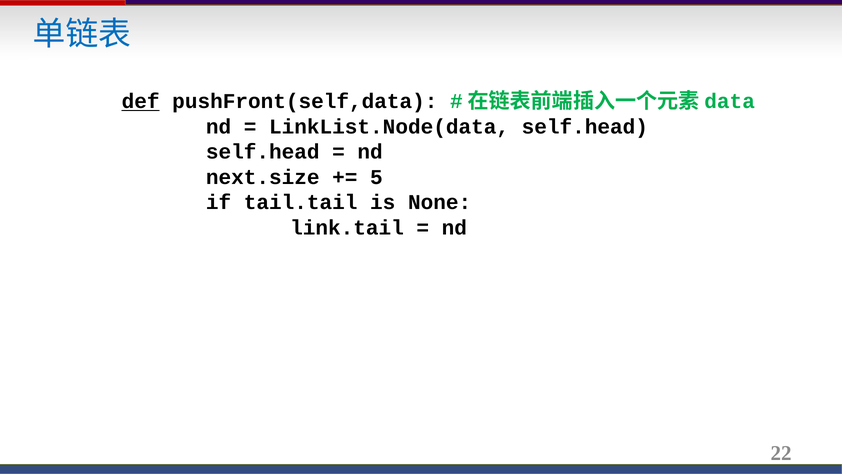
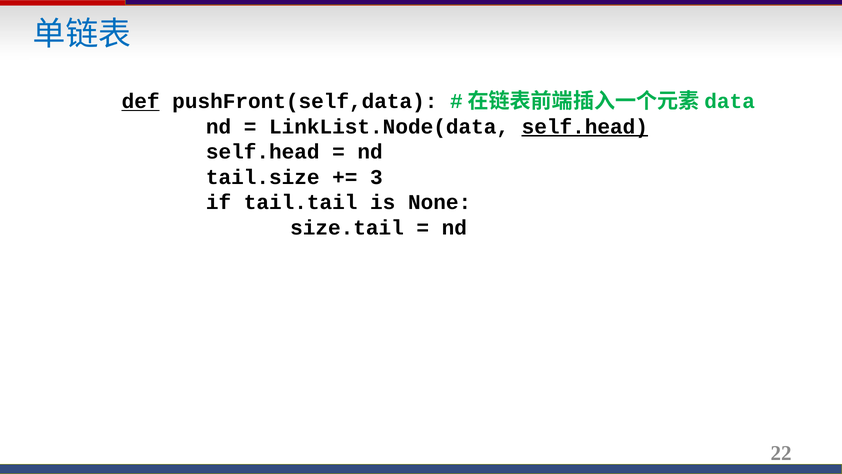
self.head at (585, 127) underline: none -> present
next.size: next.size -> tail.size
5: 5 -> 3
link.tail: link.tail -> size.tail
